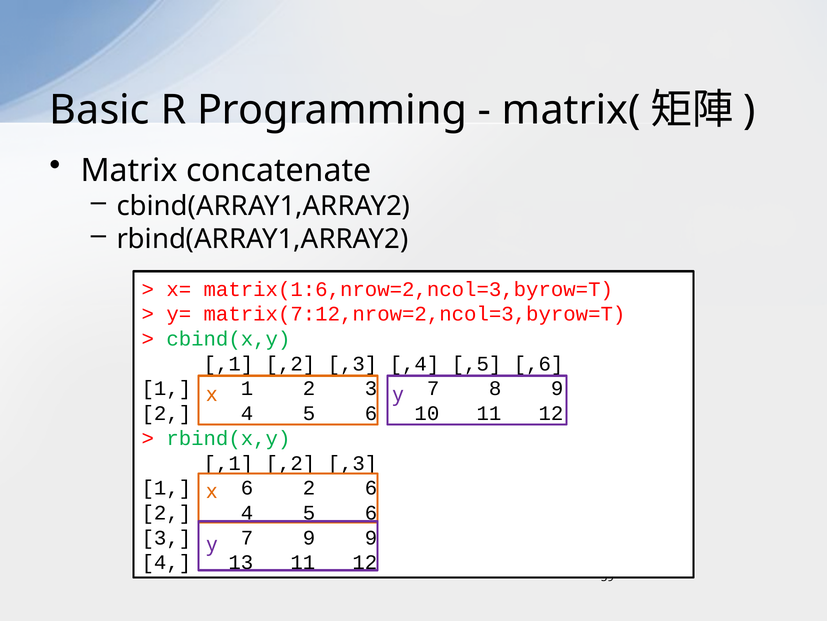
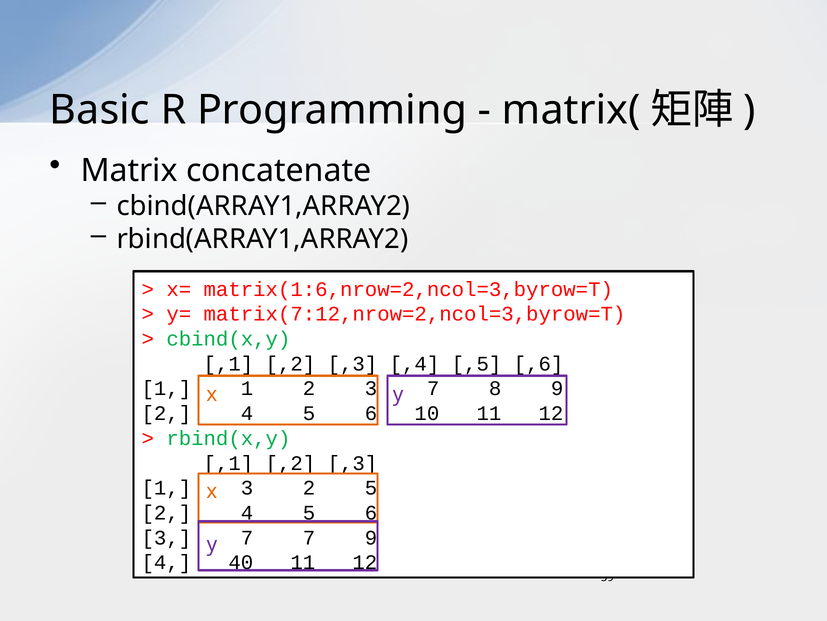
1 6: 6 -> 3
2 6: 6 -> 5
7 9: 9 -> 7
13: 13 -> 40
